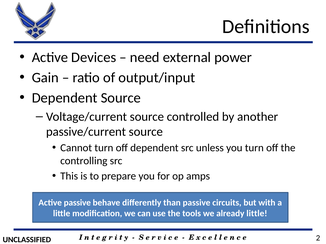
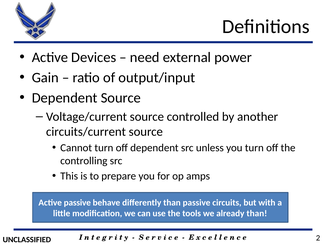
passive/current: passive/current -> circuits/current
already little: little -> than
